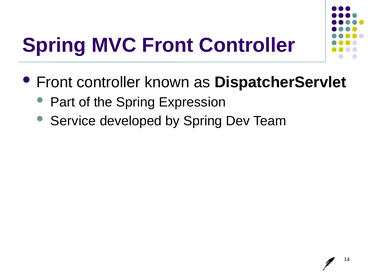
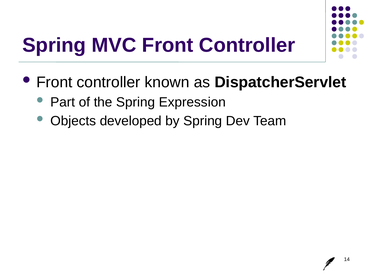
Service: Service -> Objects
